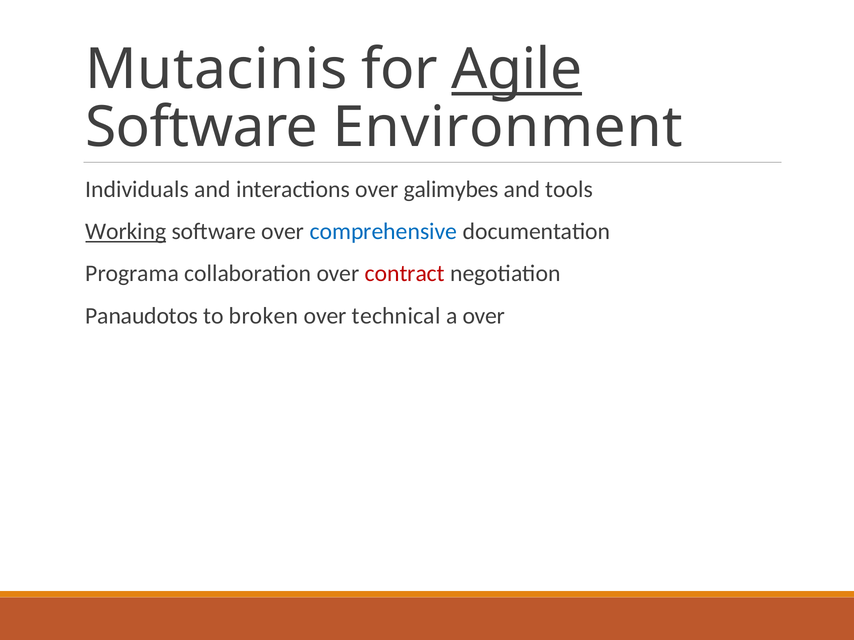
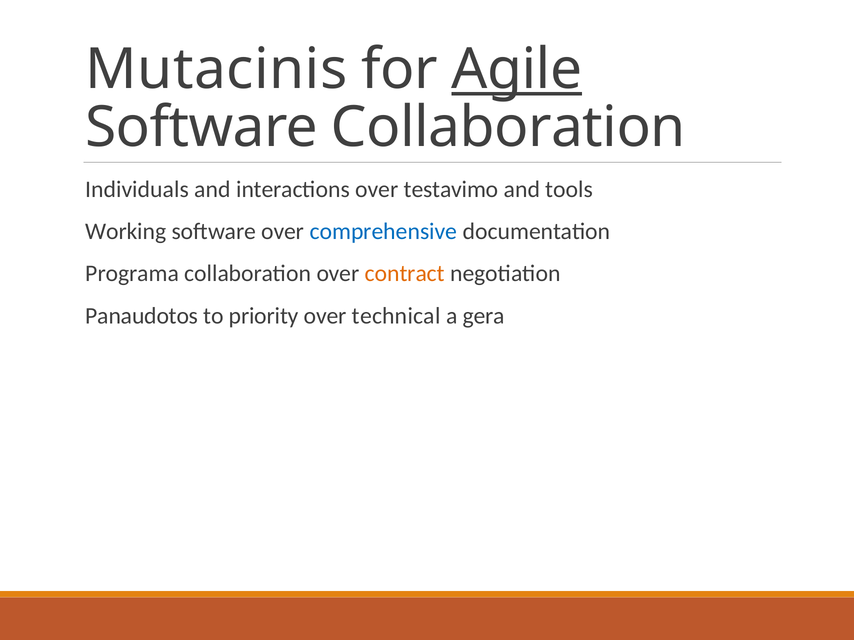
Software Environment: Environment -> Collaboration
galimybes: galimybes -> testavimo
Working underline: present -> none
contract colour: red -> orange
broken: broken -> priority
a over: over -> gera
